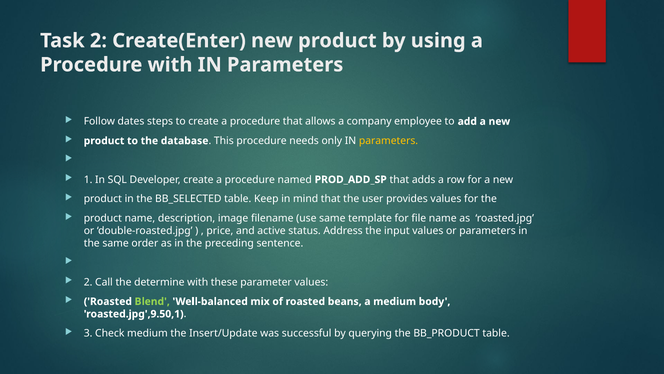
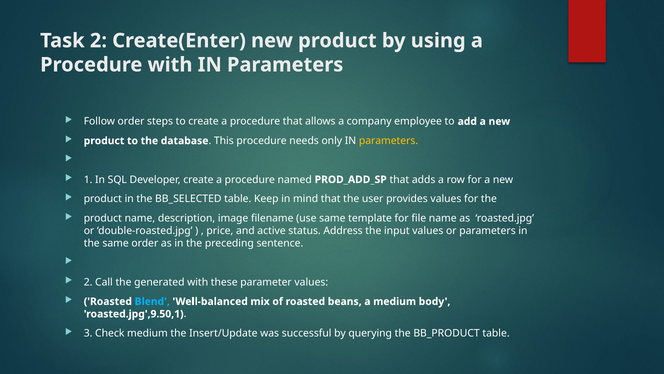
Follow dates: dates -> order
determine: determine -> generated
Blend colour: light green -> light blue
